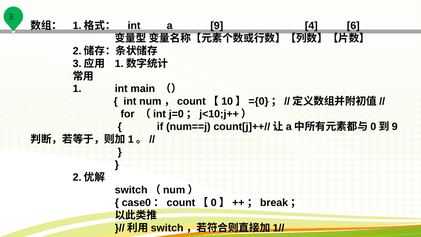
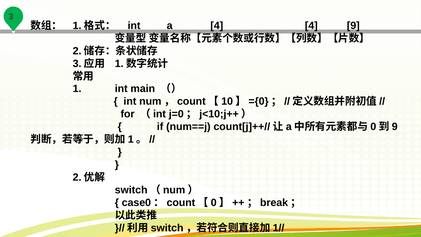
a 9: 9 -> 4
6: 6 -> 9
